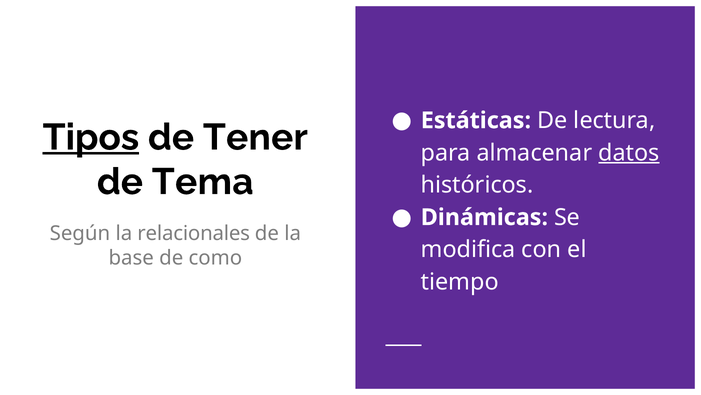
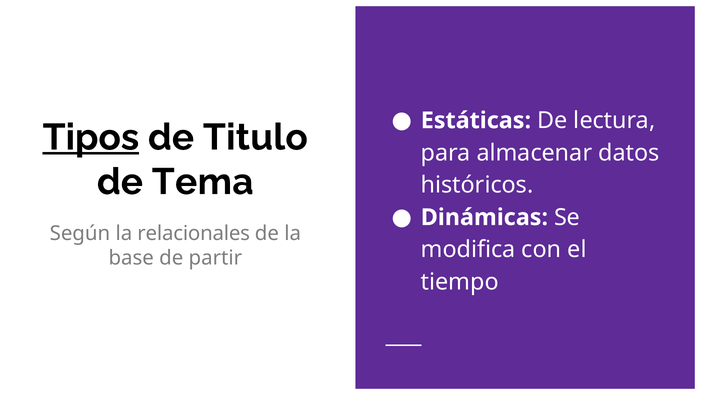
Tener: Tener -> Titulo
datos underline: present -> none
como: como -> partir
